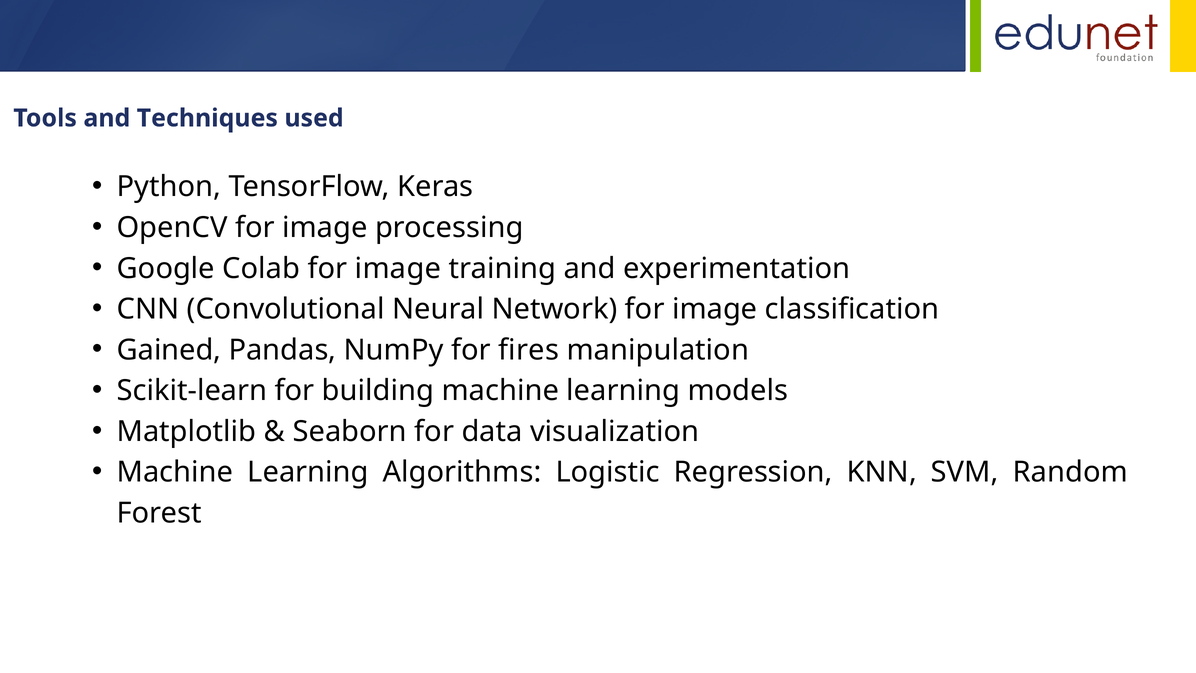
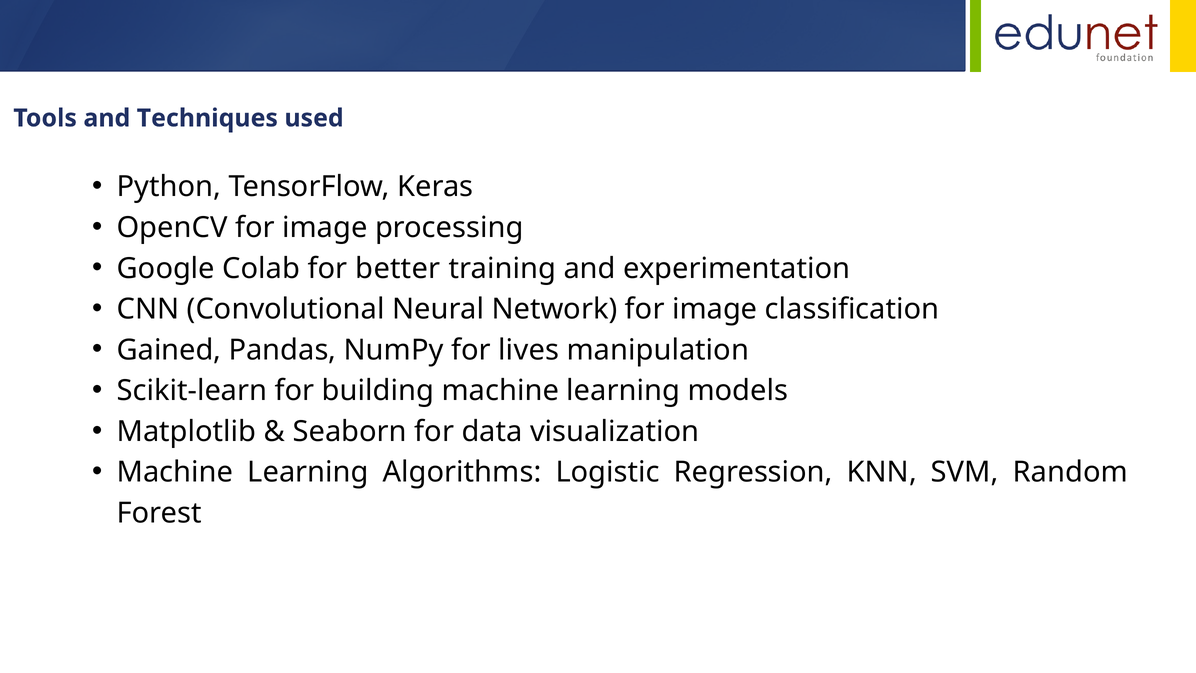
Colab for image: image -> better
fires: fires -> lives
